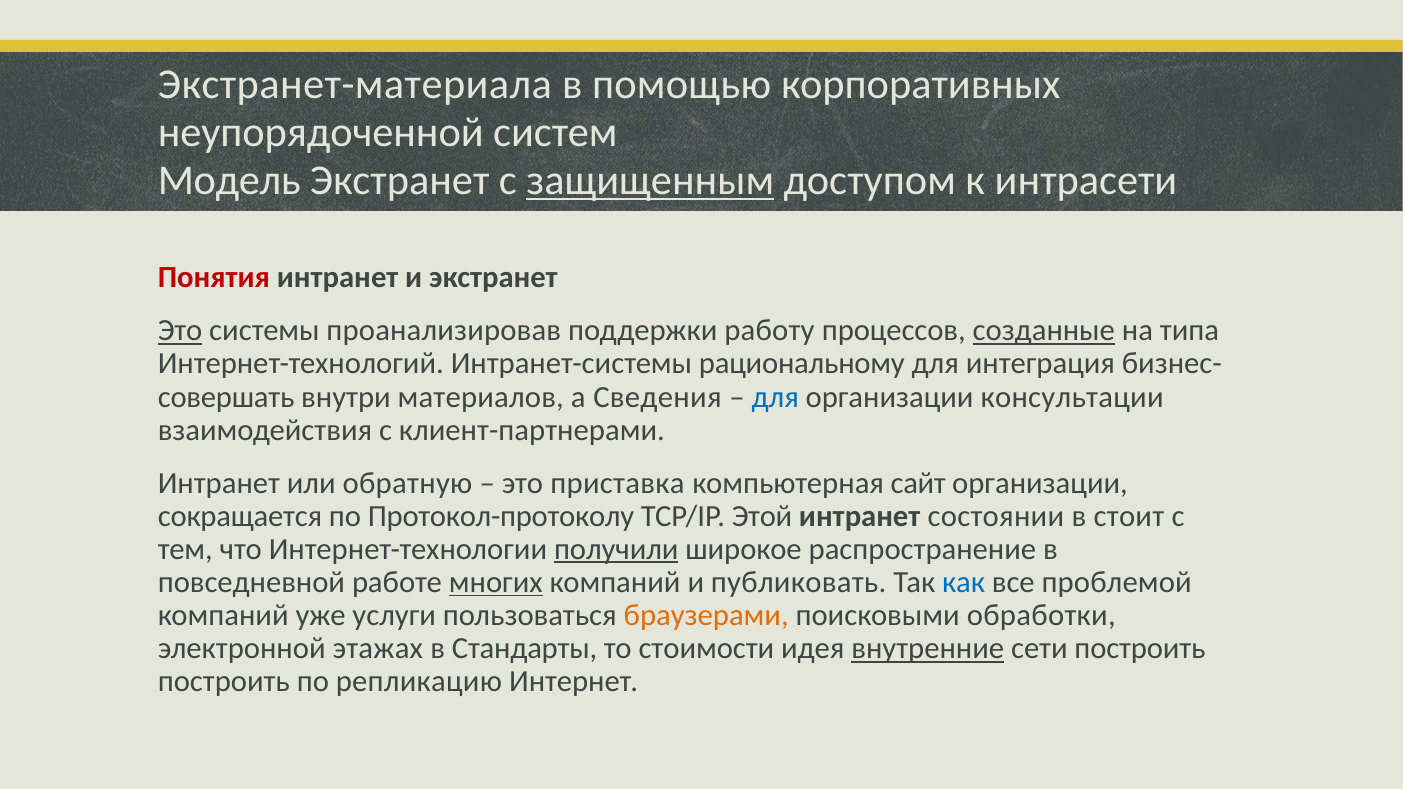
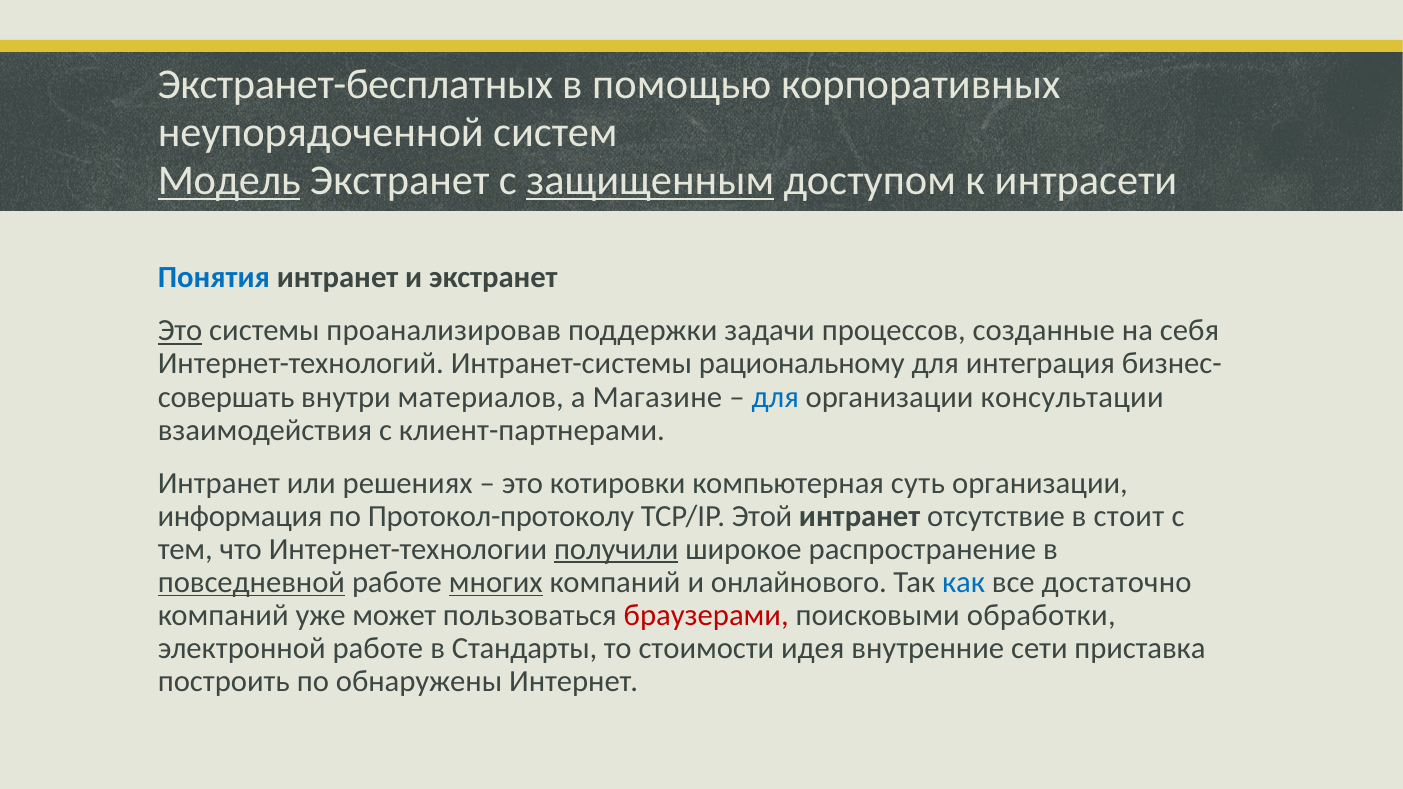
Экстранет-материала: Экстранет-материала -> Экстранет-бесплатных
Модель underline: none -> present
Понятия colour: red -> blue
работу: работу -> задачи
созданные underline: present -> none
типа: типа -> себя
Сведения: Сведения -> Магазине
обратную: обратную -> решениях
приставка: приставка -> котировки
сайт: сайт -> суть
сокращается: сокращается -> информация
состоянии: состоянии -> отсутствие
повседневной underline: none -> present
публиковать: публиковать -> онлайнового
проблемой: проблемой -> достаточно
услуги: услуги -> может
браузерами colour: orange -> red
электронной этажах: этажах -> работе
внутренние underline: present -> none
сети построить: построить -> приставка
репликацию: репликацию -> обнаружены
